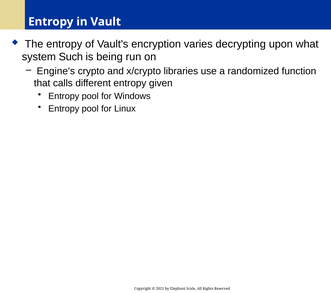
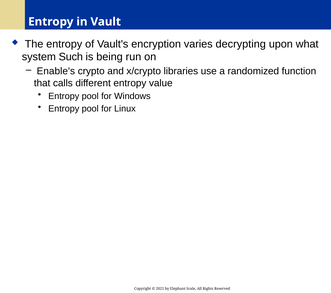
Engine's: Engine's -> Enable's
given: given -> value
